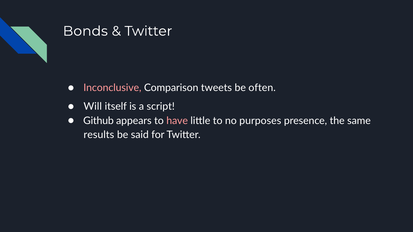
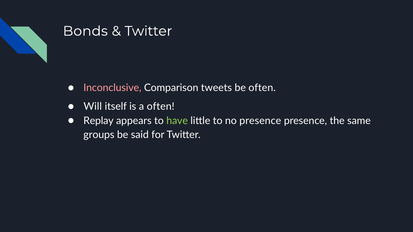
a script: script -> often
Github: Github -> Replay
have colour: pink -> light green
no purposes: purposes -> presence
results: results -> groups
